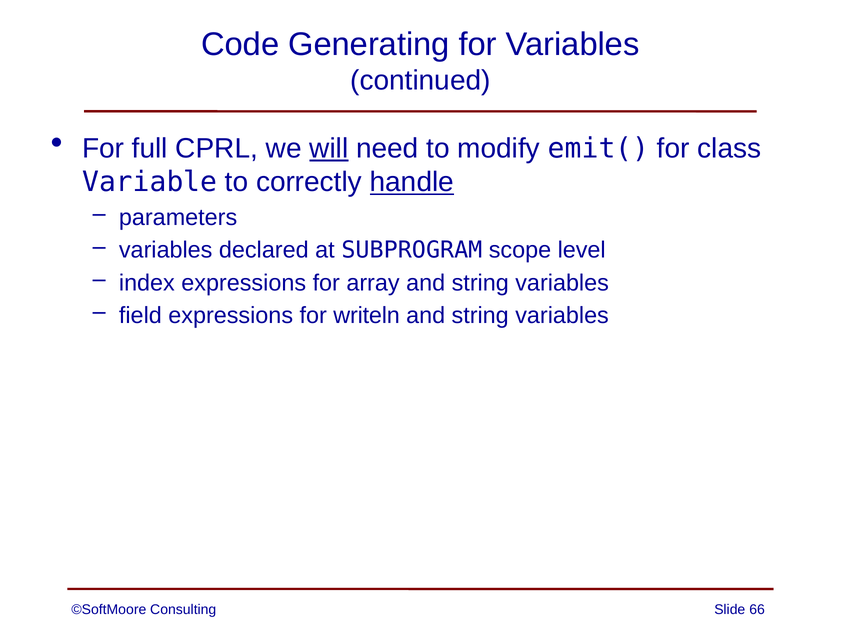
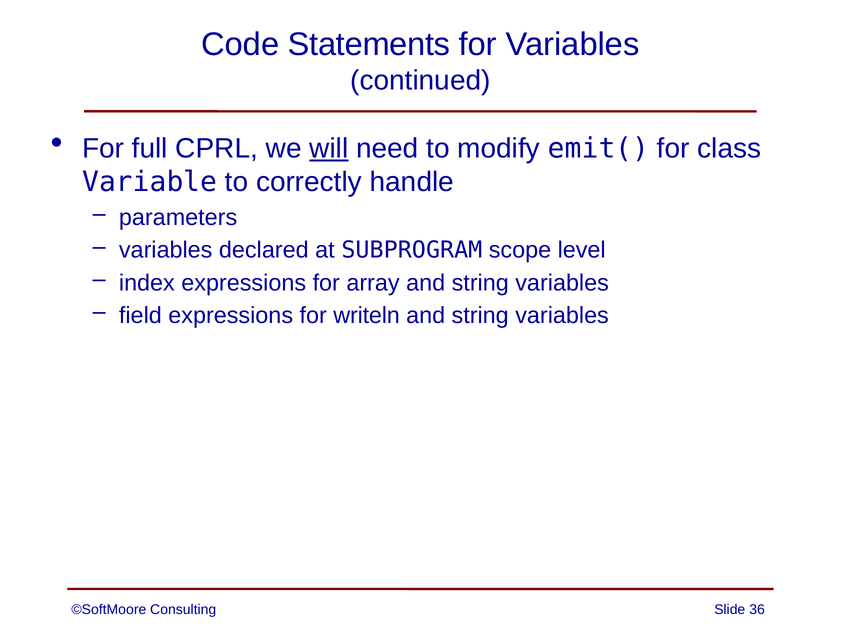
Generating: Generating -> Statements
handle underline: present -> none
66: 66 -> 36
